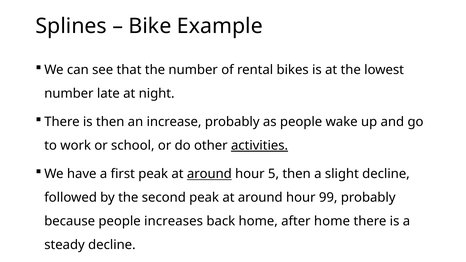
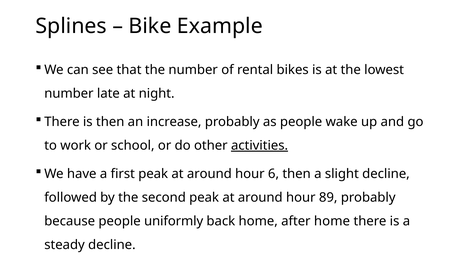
around at (209, 174) underline: present -> none
5: 5 -> 6
99: 99 -> 89
increases: increases -> uniformly
